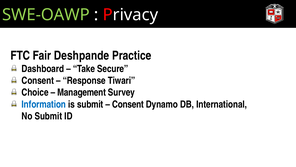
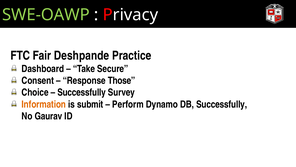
Tiwari: Tiwari -> Those
Management at (82, 92): Management -> Successfully
Information colour: blue -> orange
Consent at (128, 104): Consent -> Perform
DB International: International -> Successfully
No Submit: Submit -> Gaurav
